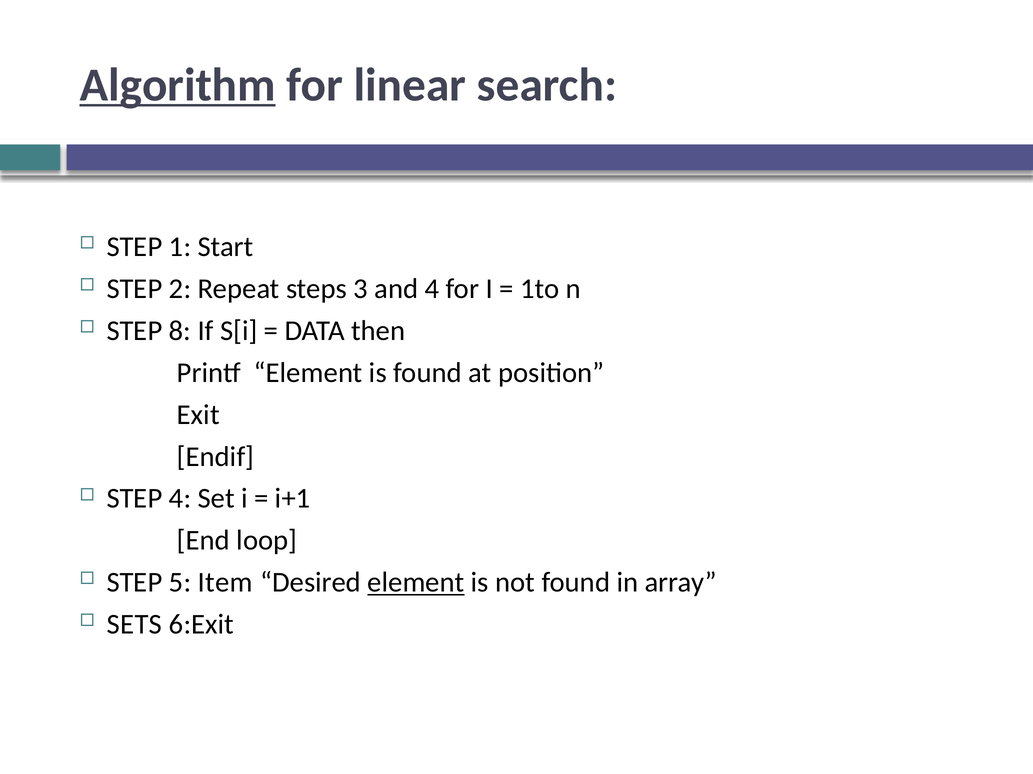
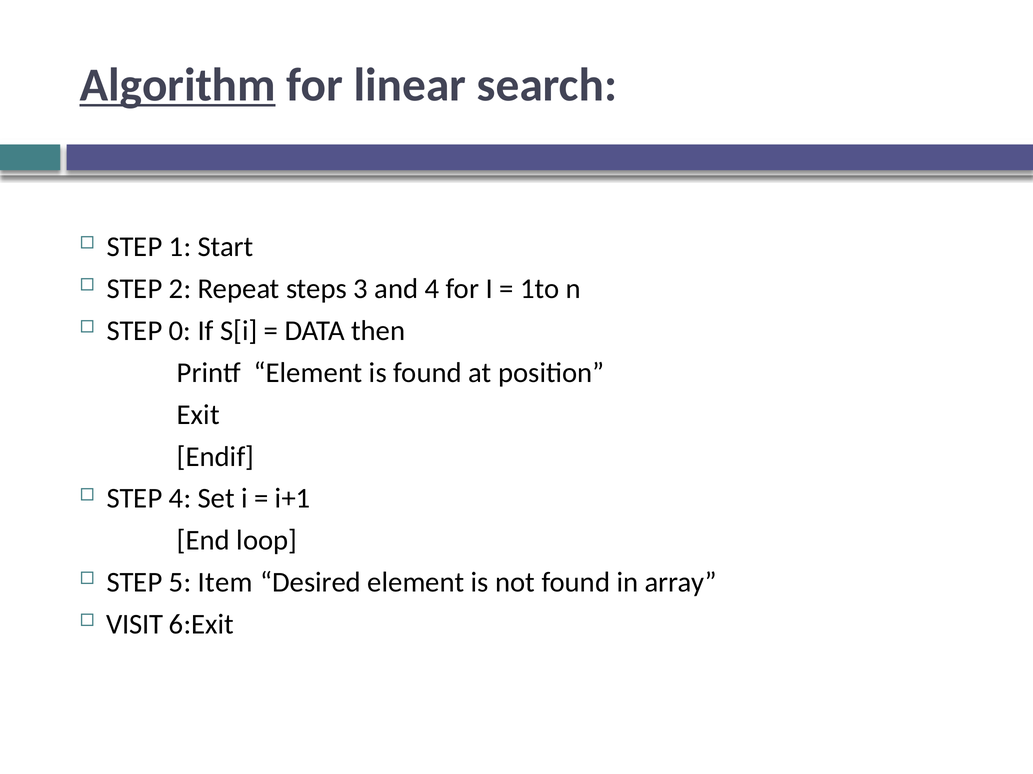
8: 8 -> 0
element at (416, 583) underline: present -> none
SETS: SETS -> VISIT
